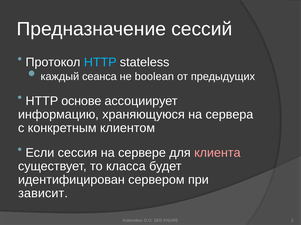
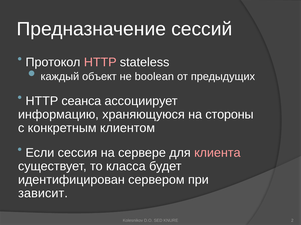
HTTP at (100, 63) colour: light blue -> pink
сеанса: сеанса -> объект
основе: основе -> сеанса
сервера: сервера -> стороны
